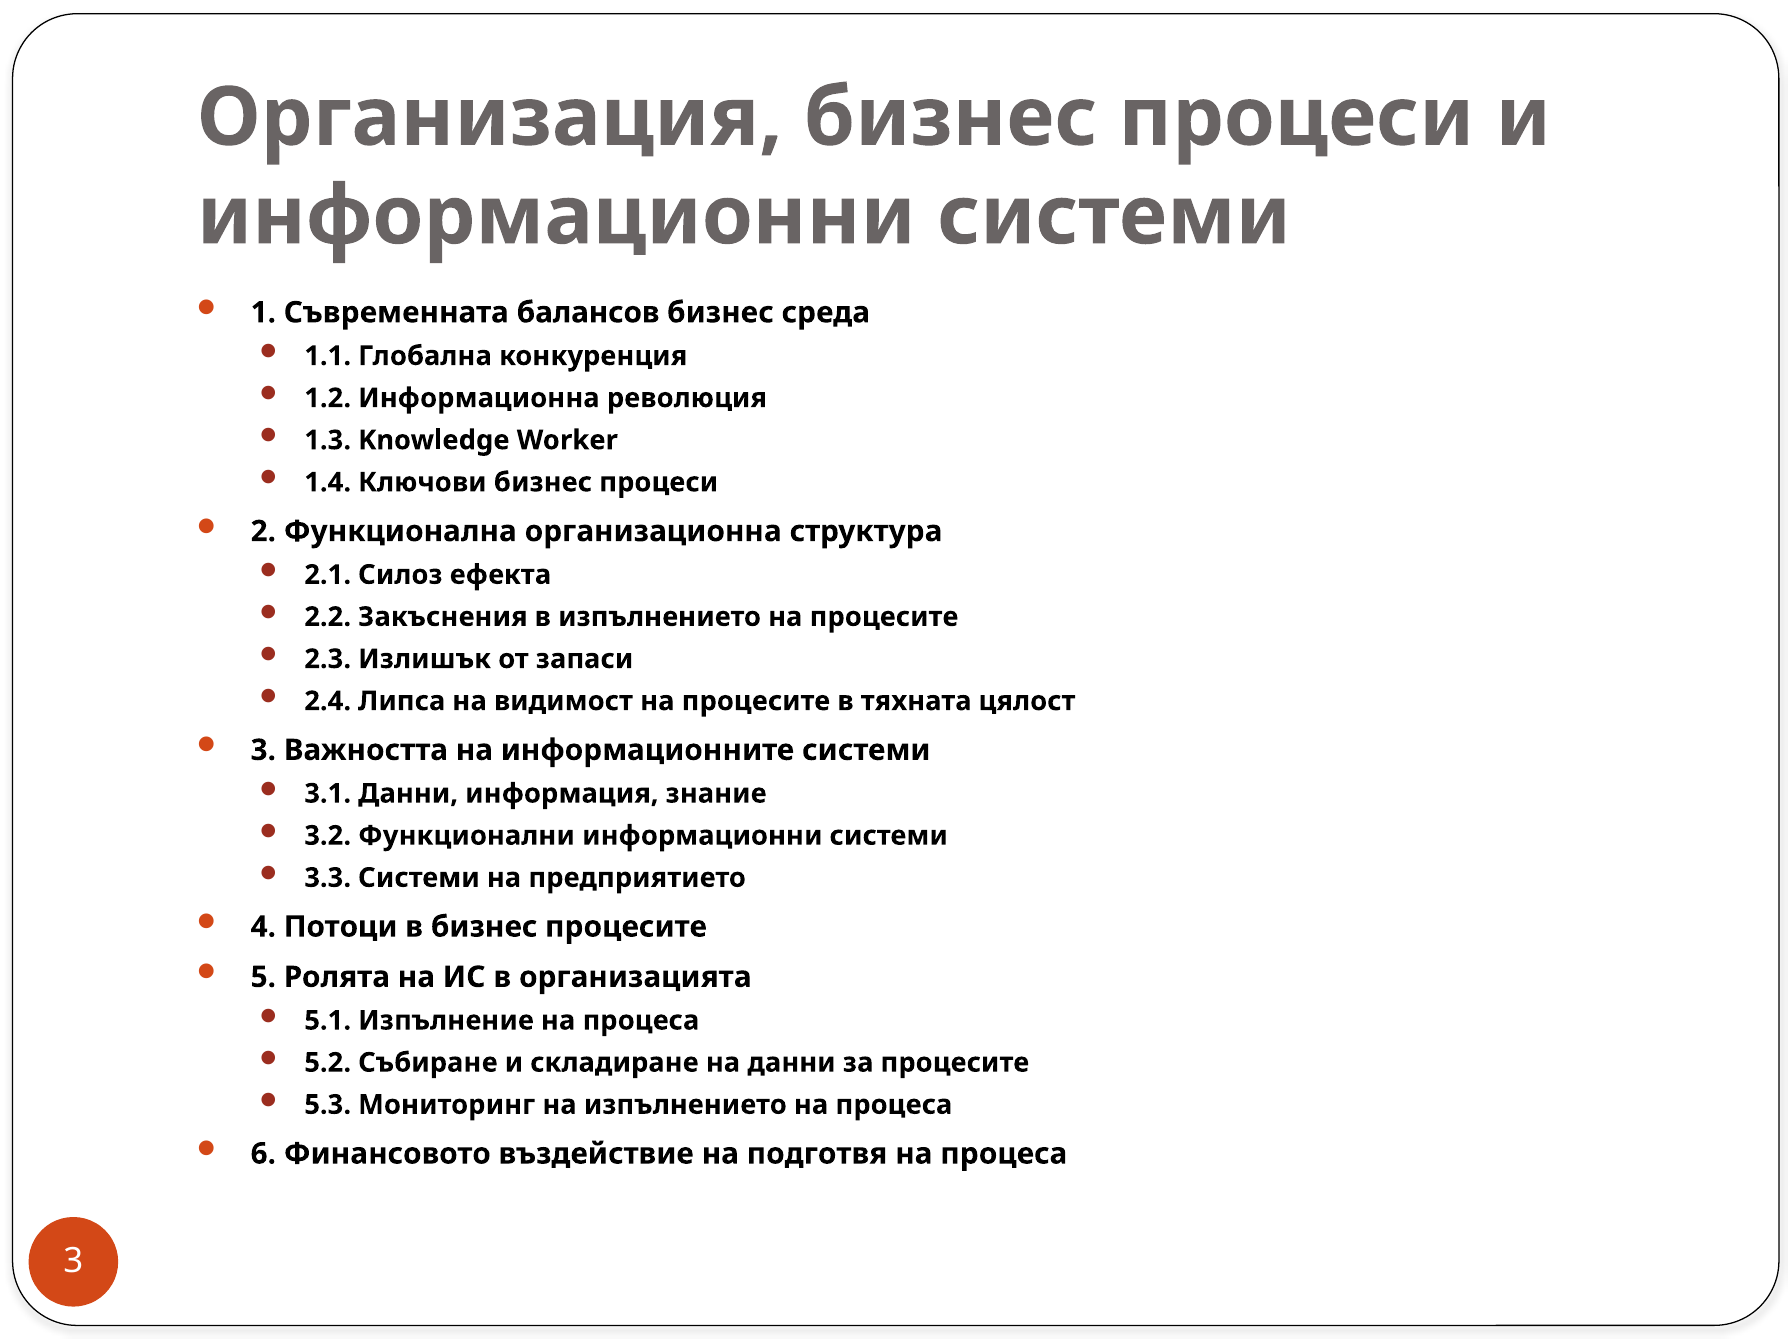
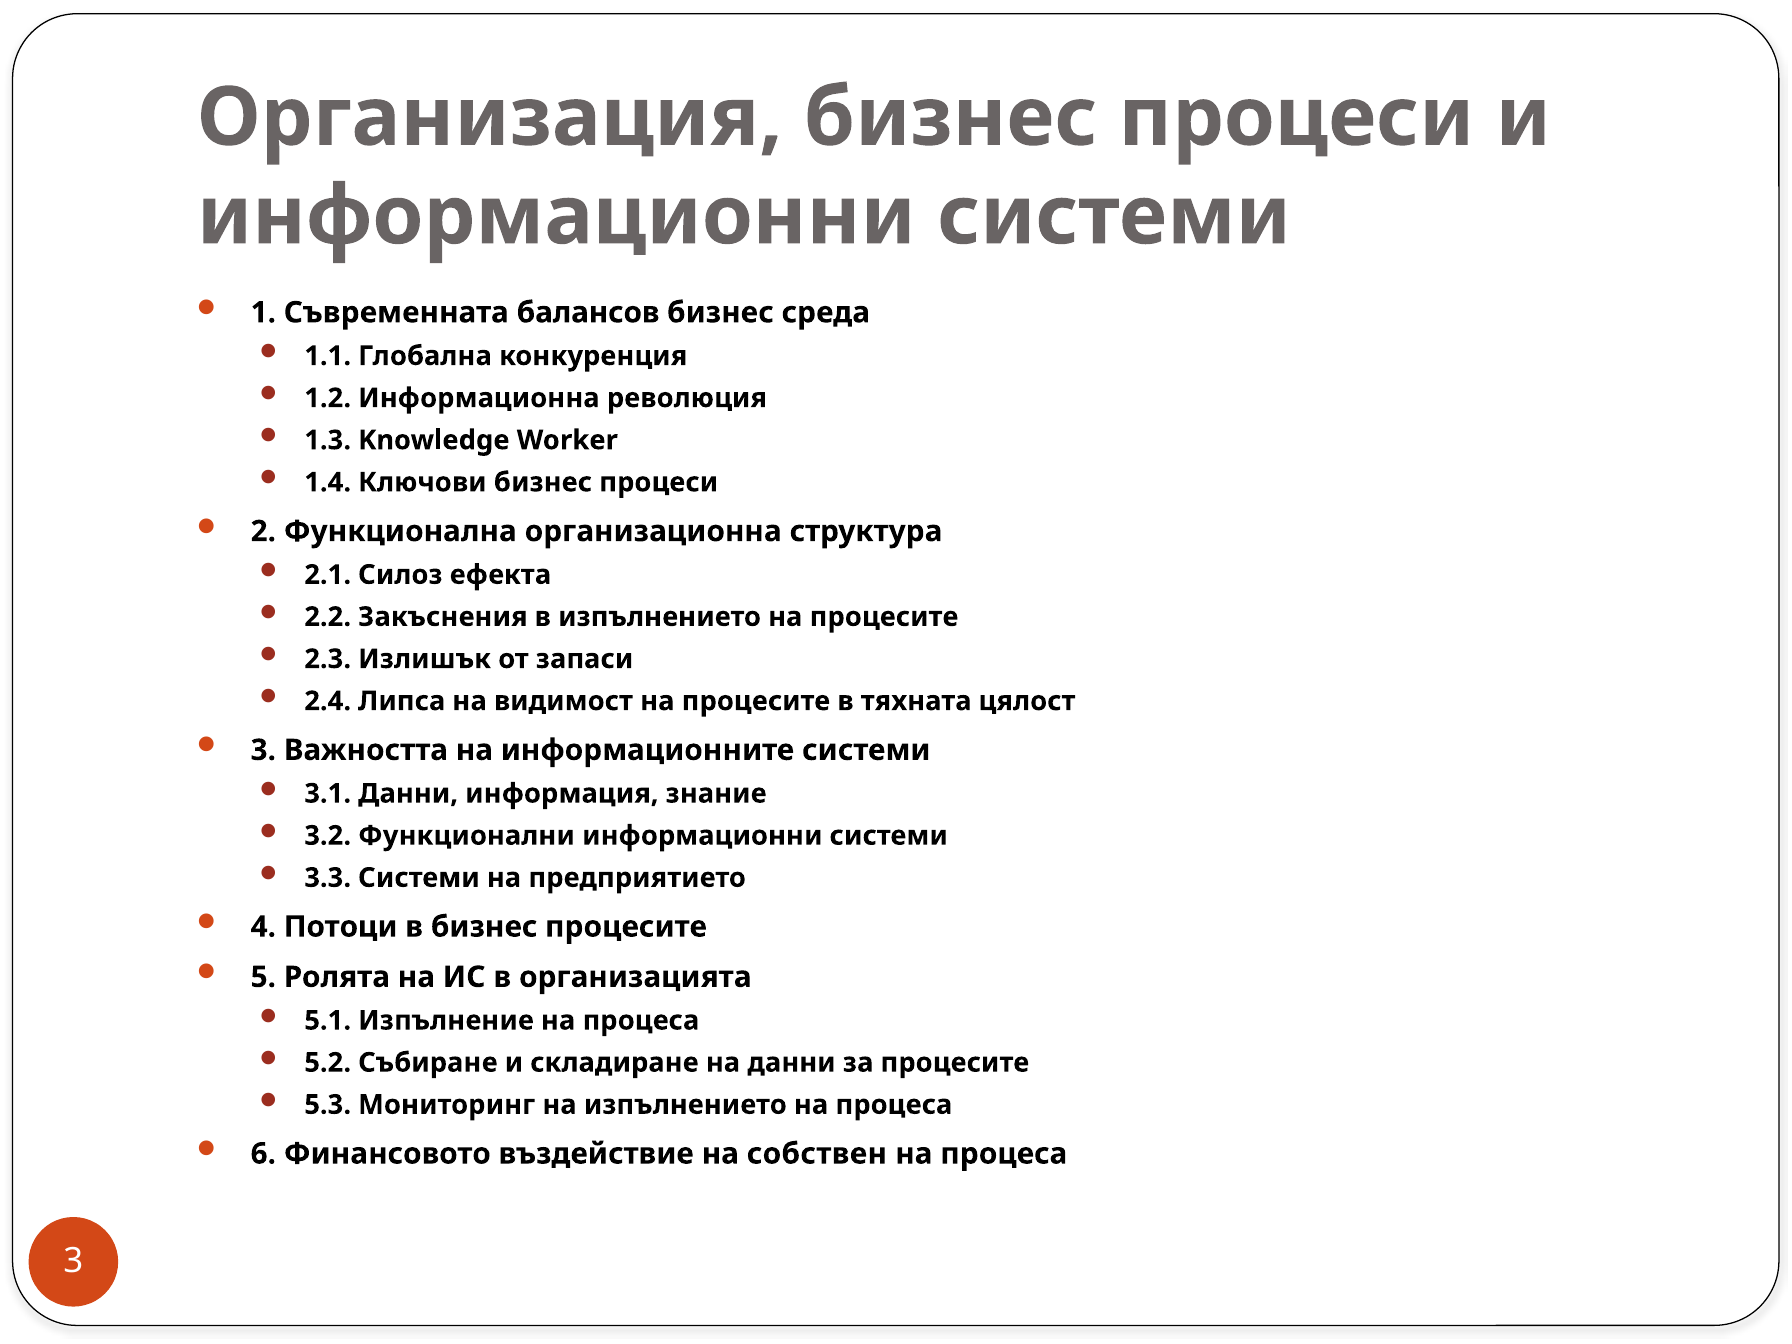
подготвя: подготвя -> собствен
